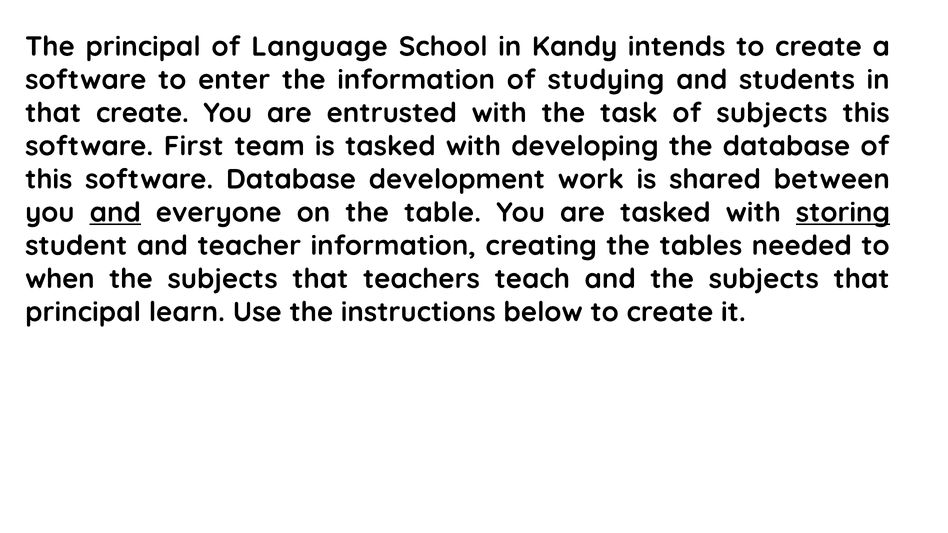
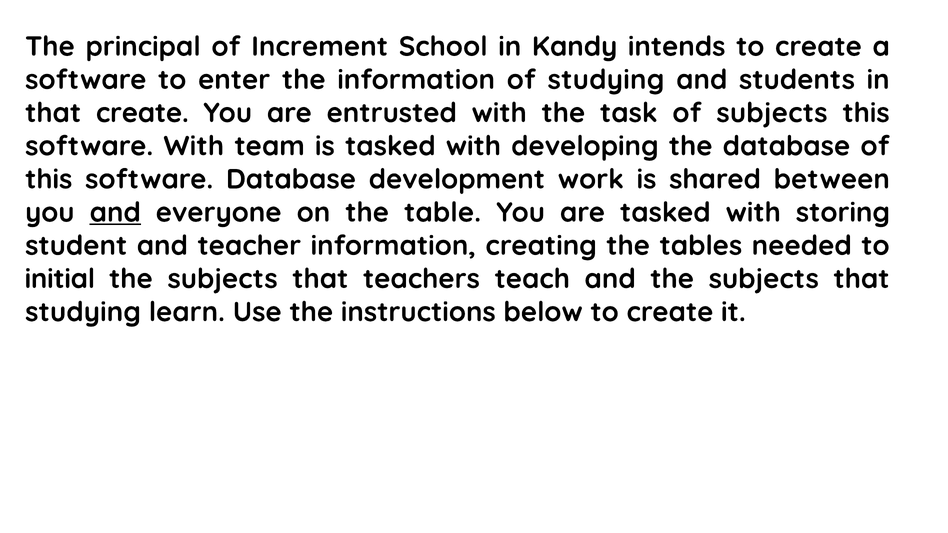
Language: Language -> Increment
software First: First -> With
storing underline: present -> none
when: when -> initial
principal at (83, 312): principal -> studying
